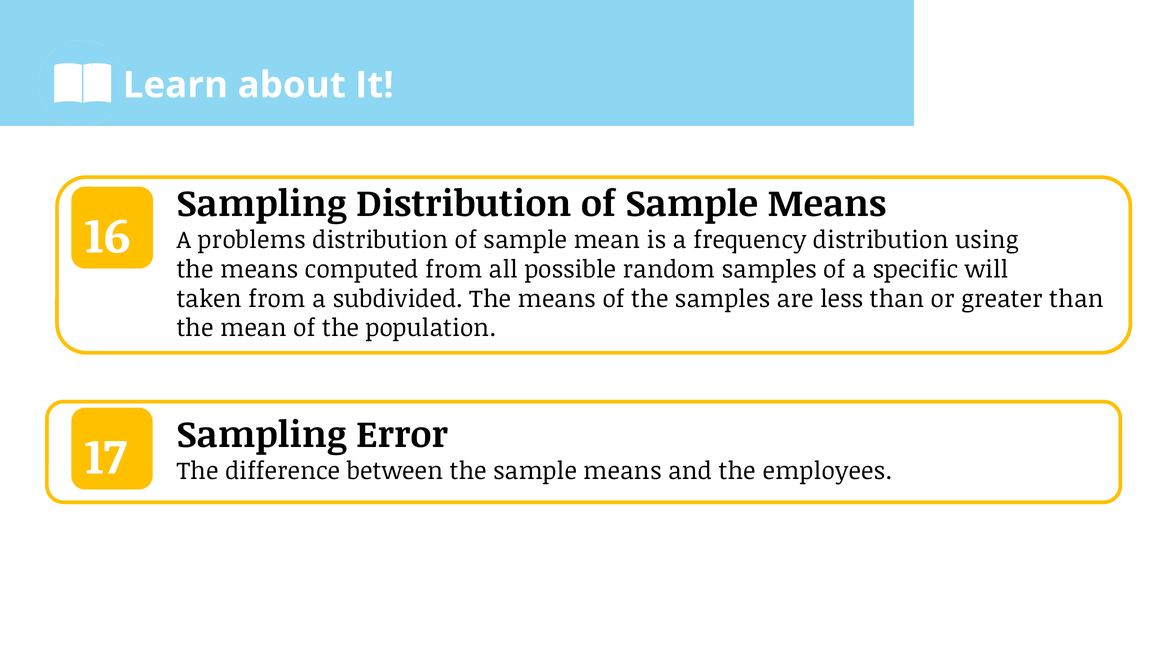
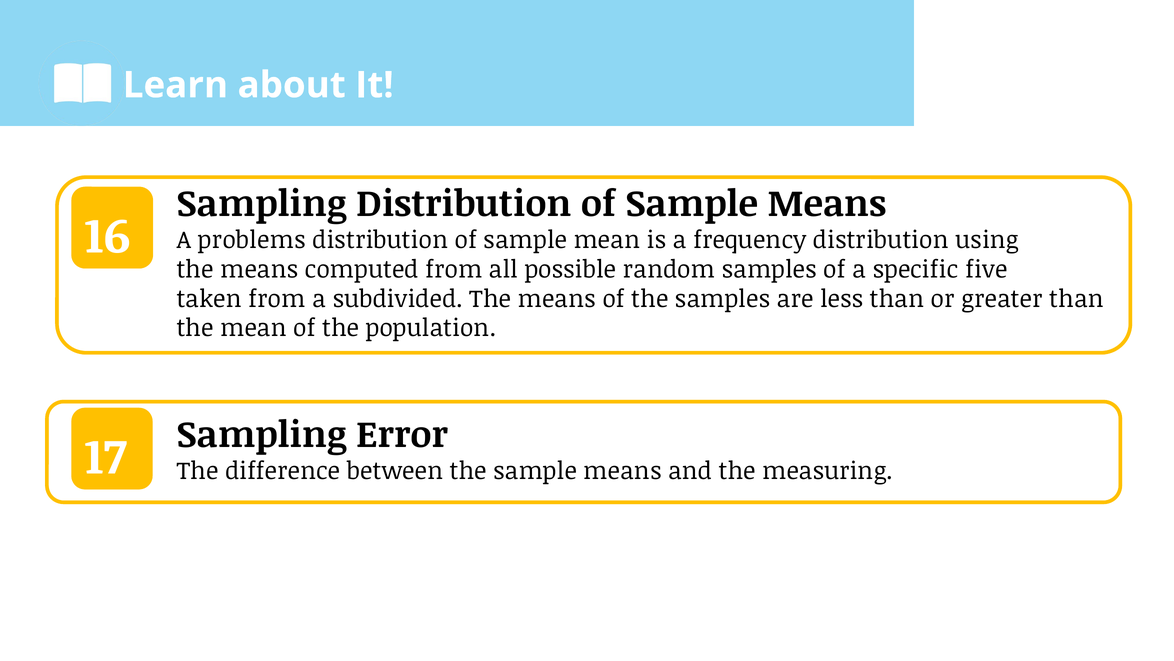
will: will -> five
employees: employees -> measuring
